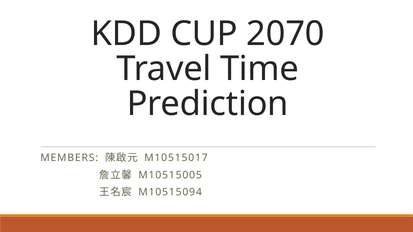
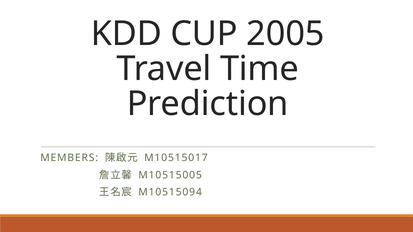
2070: 2070 -> 2005
